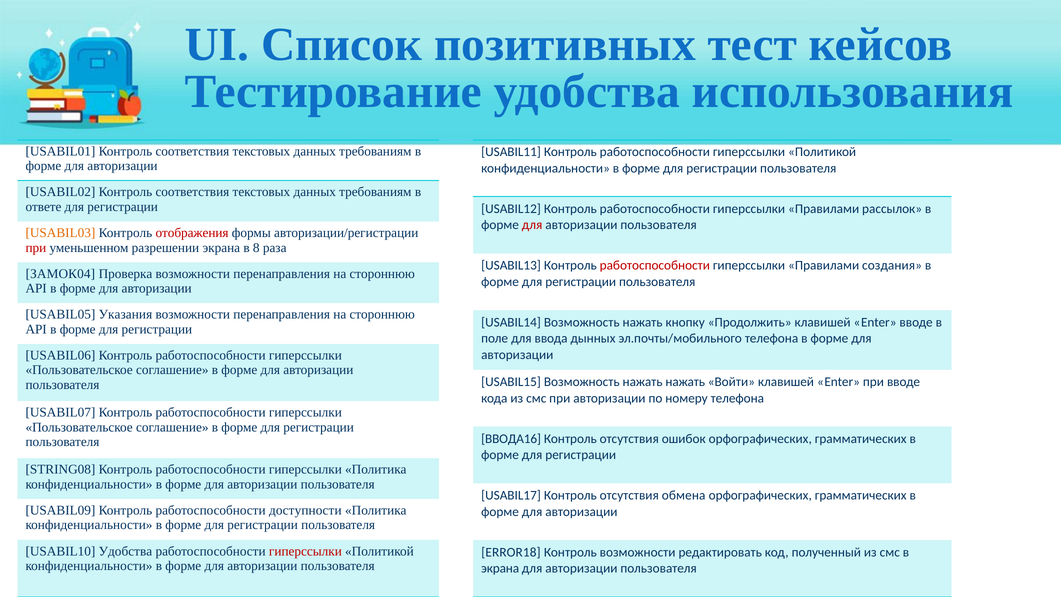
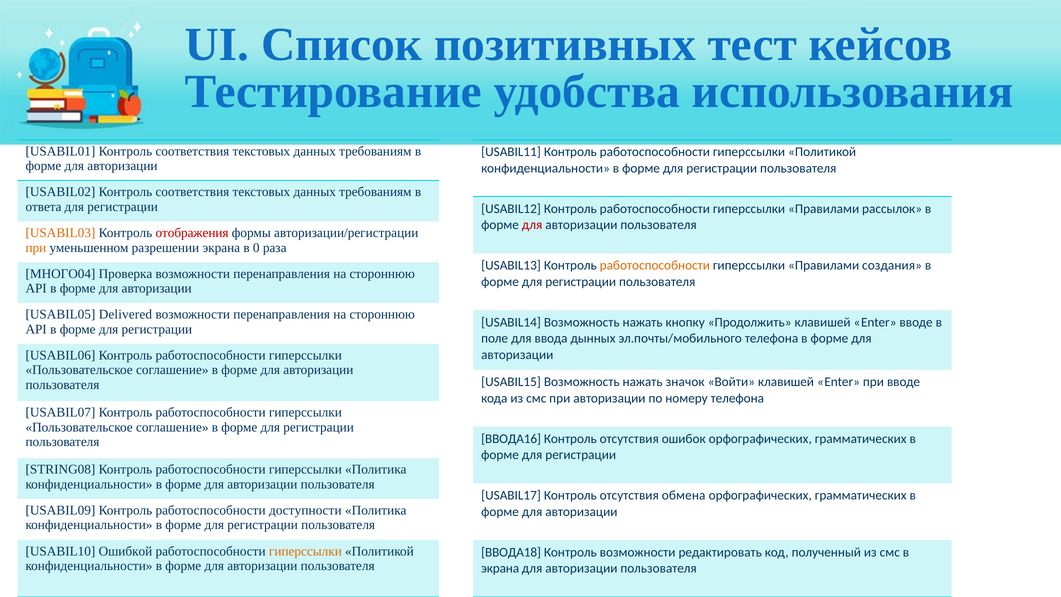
ответе: ответе -> ответа
при at (36, 248) colour: red -> orange
8: 8 -> 0
работоспособности at (655, 266) colour: red -> orange
ЗАМОК04: ЗАМОК04 -> МНОГО04
Указания: Указания -> Delivered
нажать нажать: нажать -> значок
USABIL10 Удобства: Удобства -> Ошибкой
гиперссылки at (305, 551) colour: red -> orange
ERROR18: ERROR18 -> ВВОДА18
